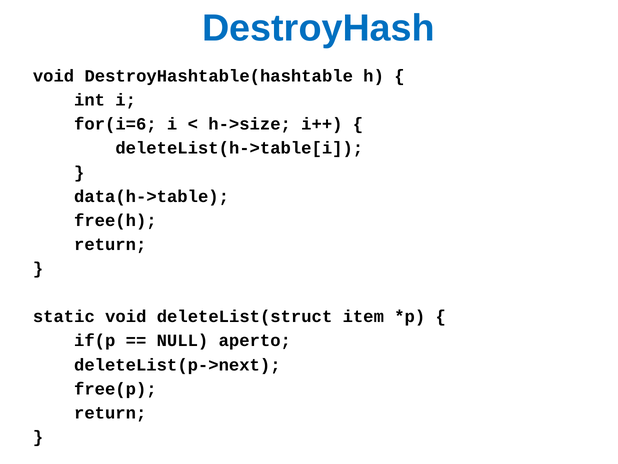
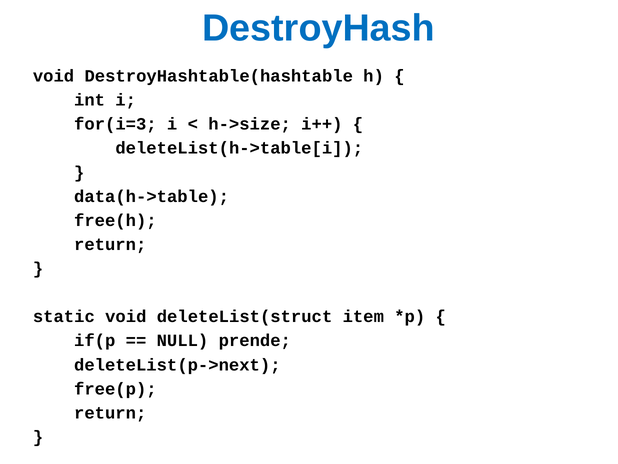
for(i=6: for(i=6 -> for(i=3
aperto: aperto -> prende
